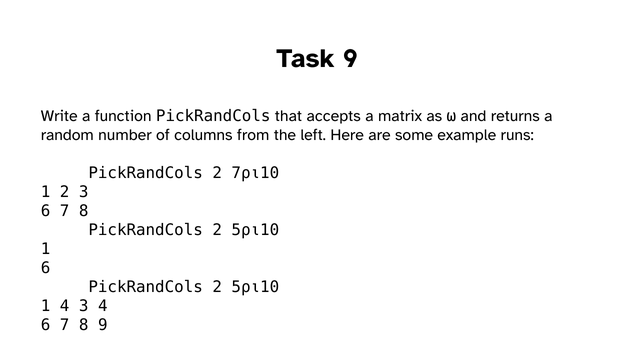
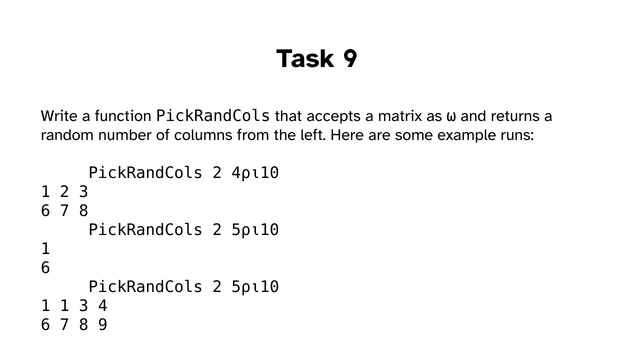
7⍴⍳10: 7⍴⍳10 -> 4⍴⍳10
1 4: 4 -> 1
